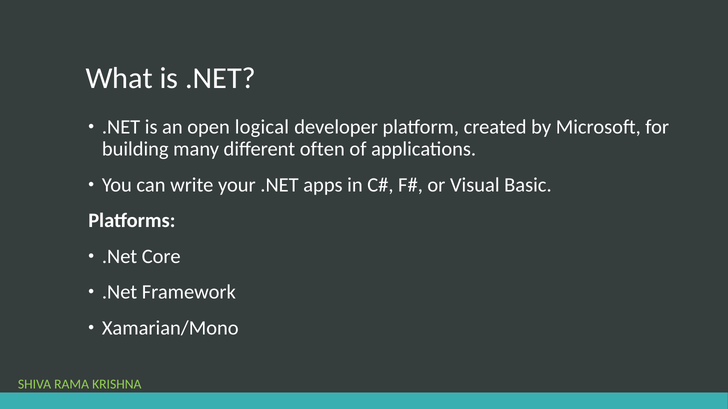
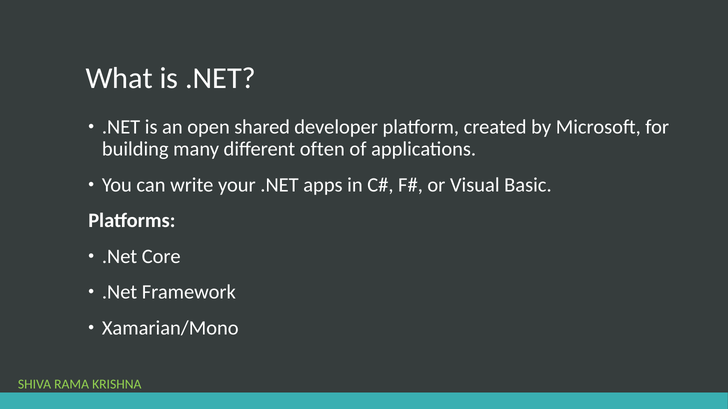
logical: logical -> shared
